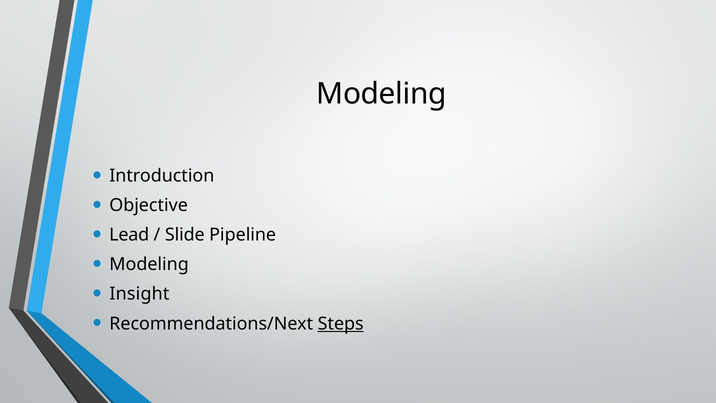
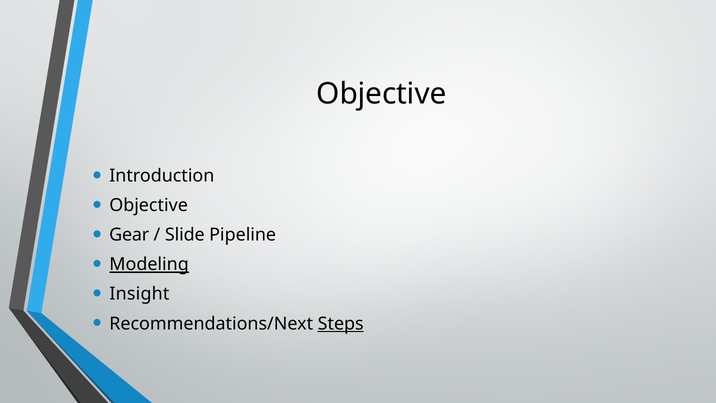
Modeling at (381, 94): Modeling -> Objective
Lead: Lead -> Gear
Modeling at (149, 264) underline: none -> present
